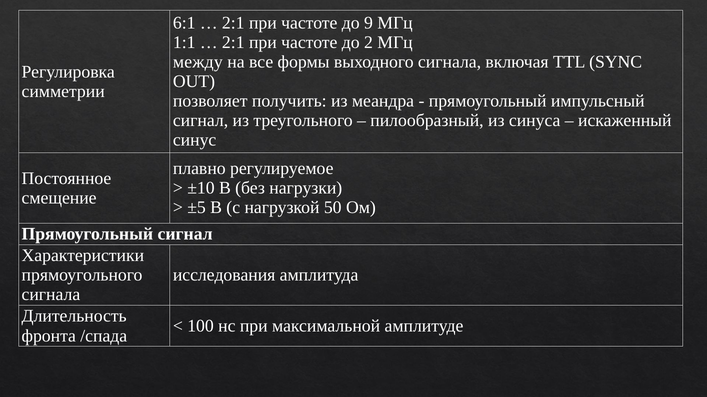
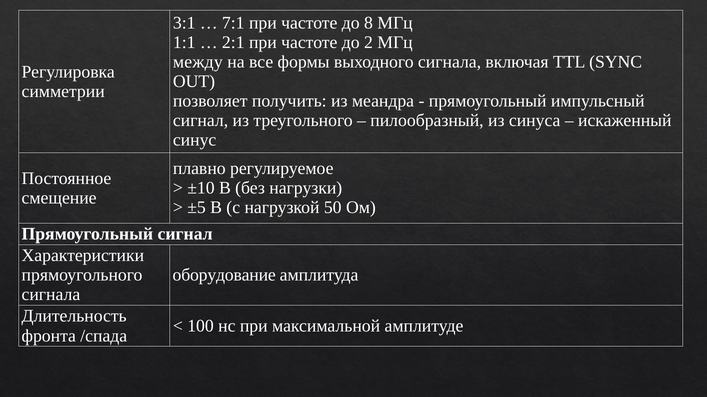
6:1: 6:1 -> 3:1
2:1 at (233, 23): 2:1 -> 7:1
9: 9 -> 8
исследования: исследования -> оборудование
